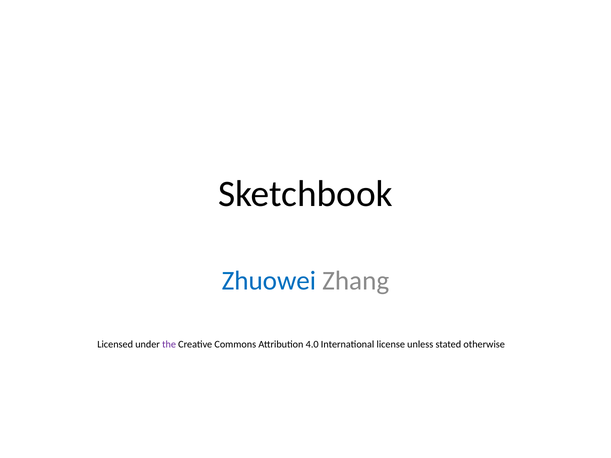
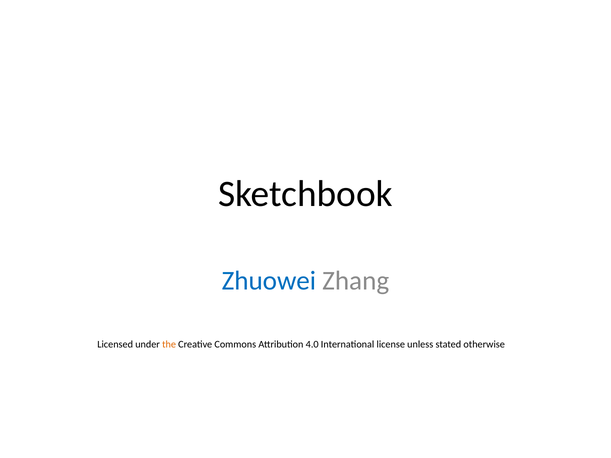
the colour: purple -> orange
